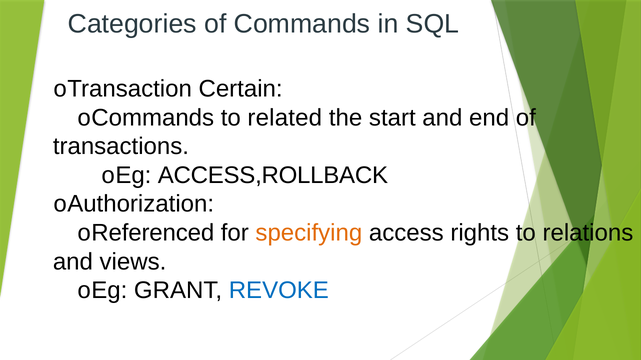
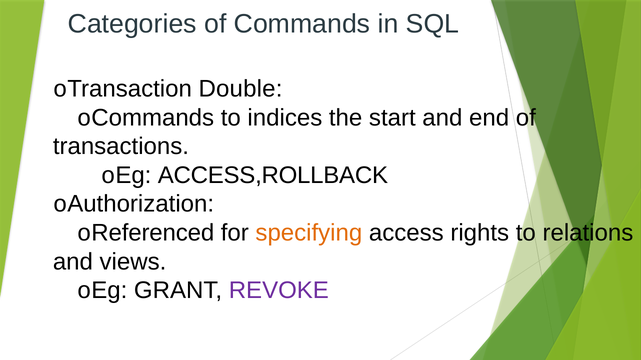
Certain: Certain -> Double
related: related -> indices
REVOKE colour: blue -> purple
